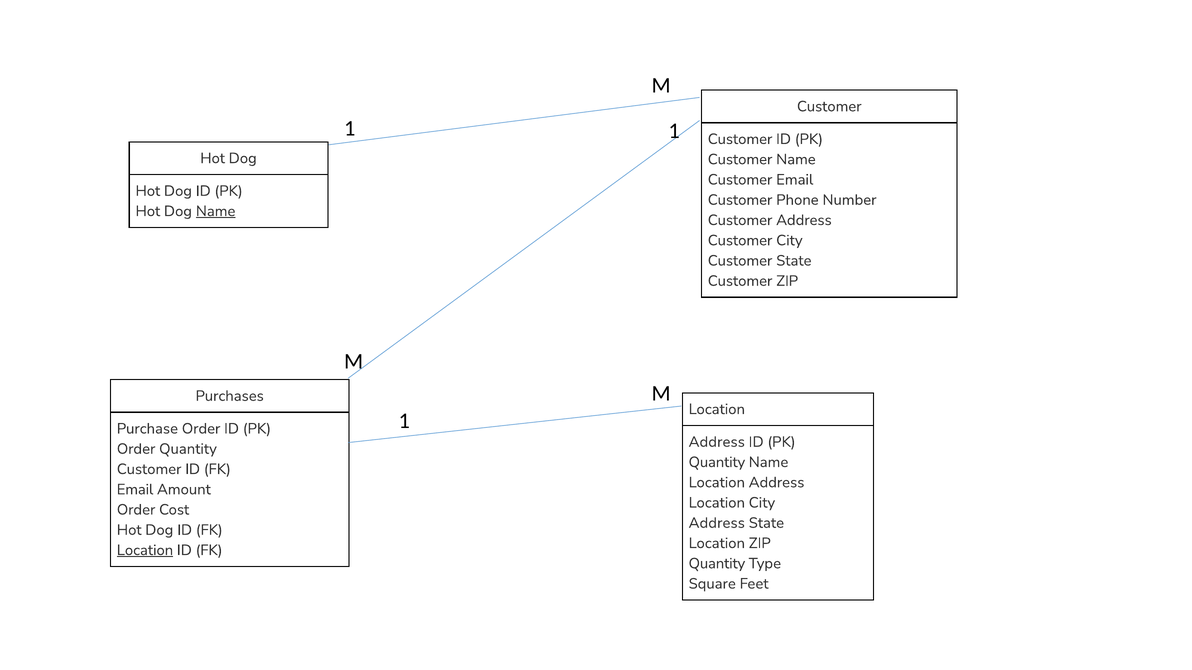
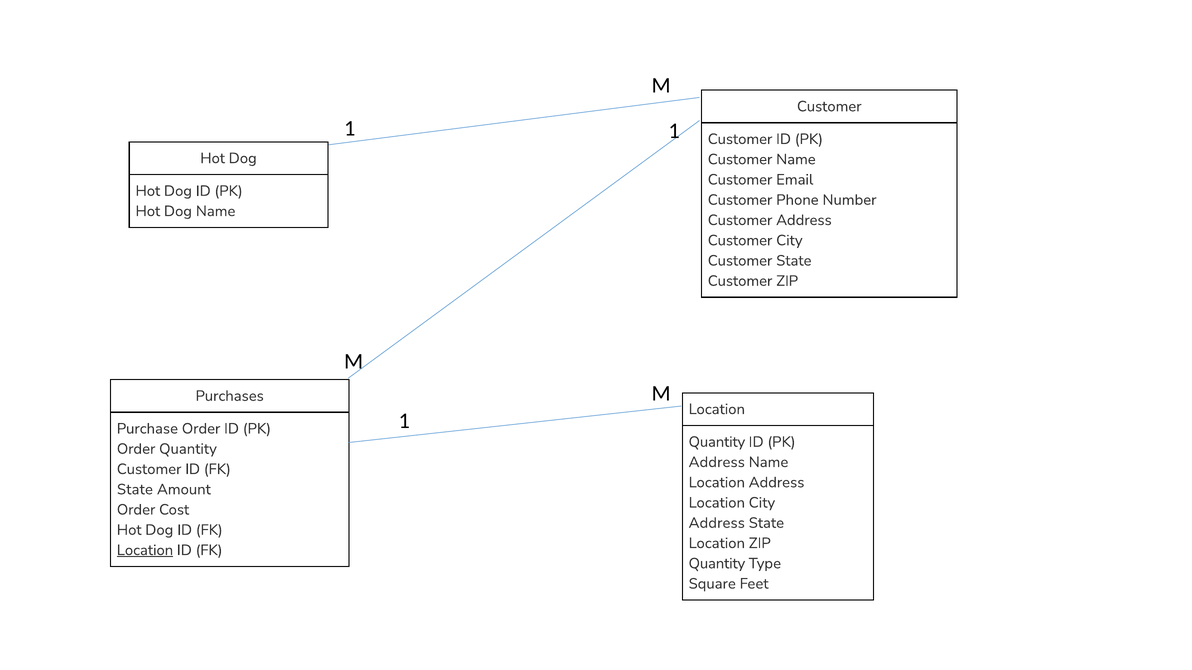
Name at (216, 211) underline: present -> none
Address at (717, 442): Address -> Quantity
Quantity at (717, 462): Quantity -> Address
Email at (135, 490): Email -> State
